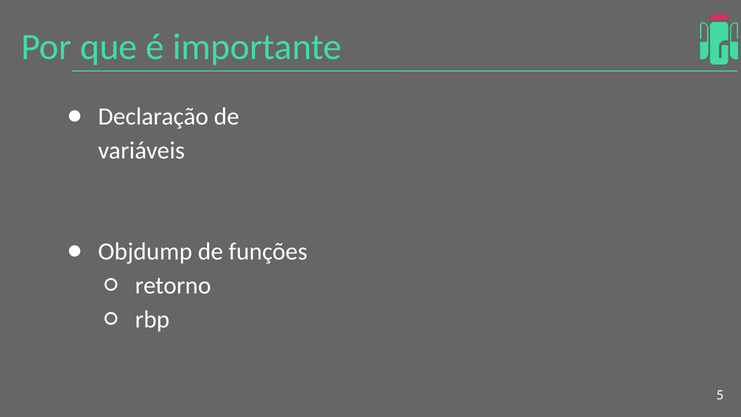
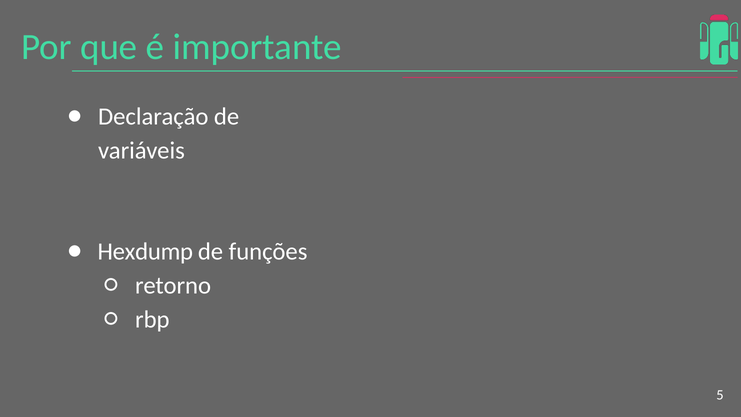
Objdump: Objdump -> Hexdump
